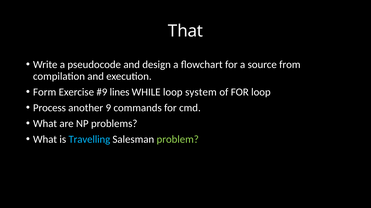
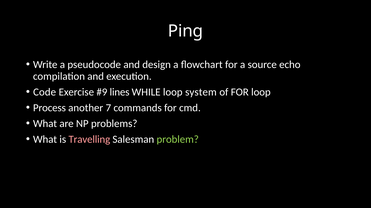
That: That -> Ping
from: from -> echo
Form: Form -> Code
9: 9 -> 7
Travelling colour: light blue -> pink
